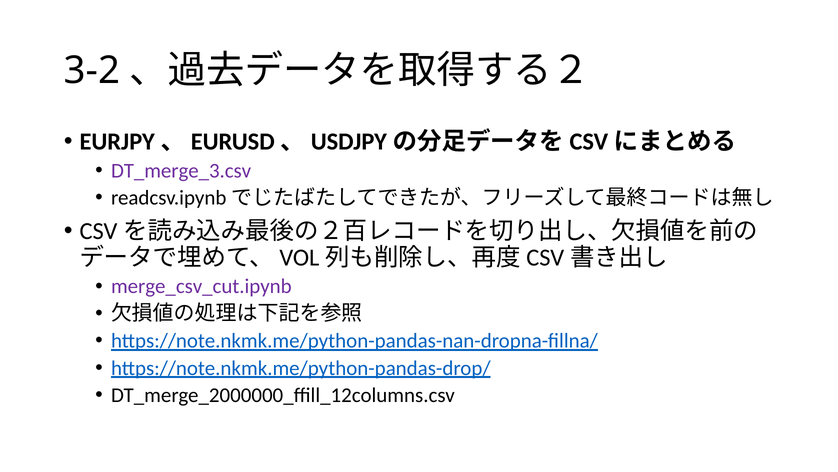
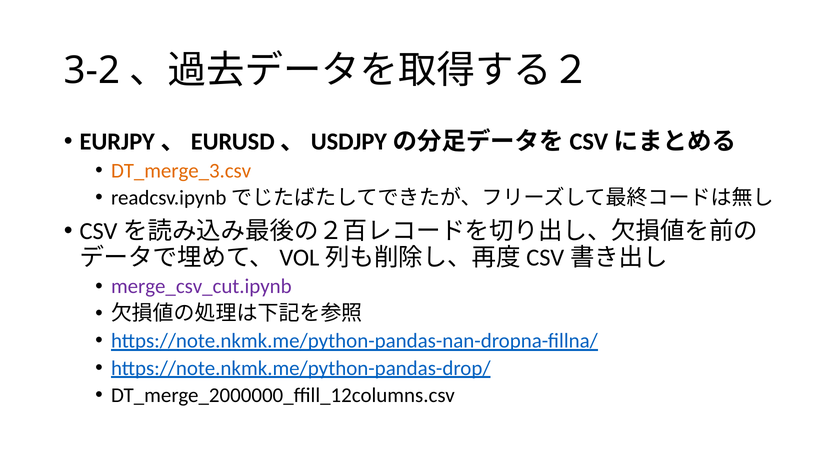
DT_merge_3.csv colour: purple -> orange
